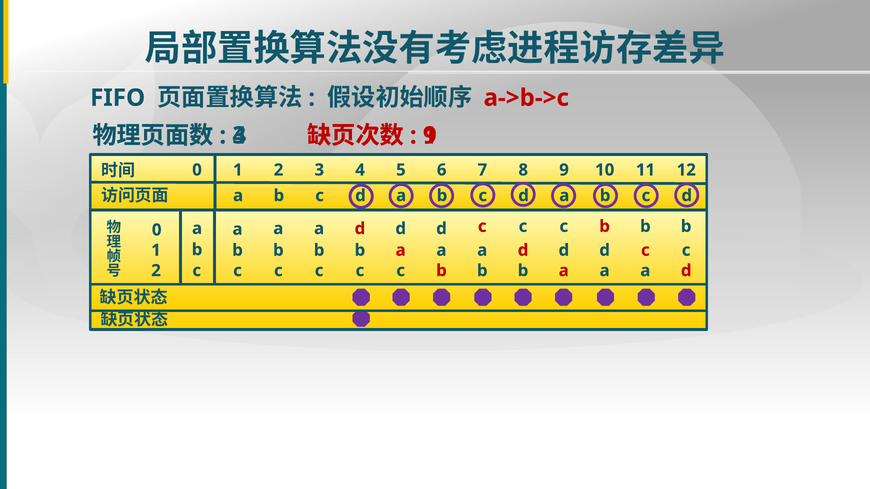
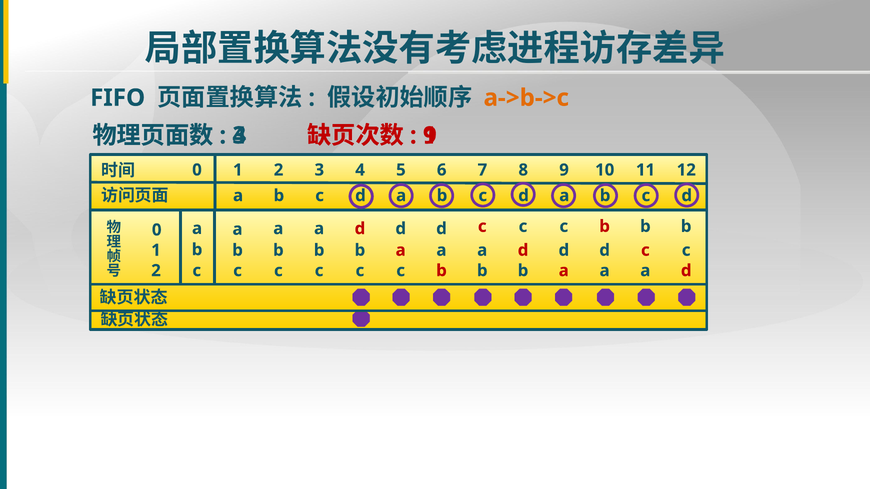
a->b->c colour: red -> orange
